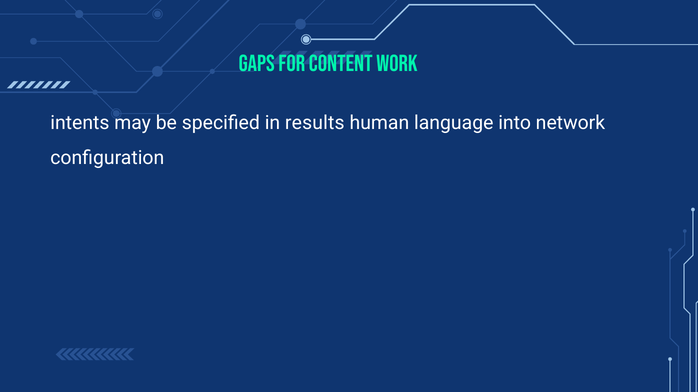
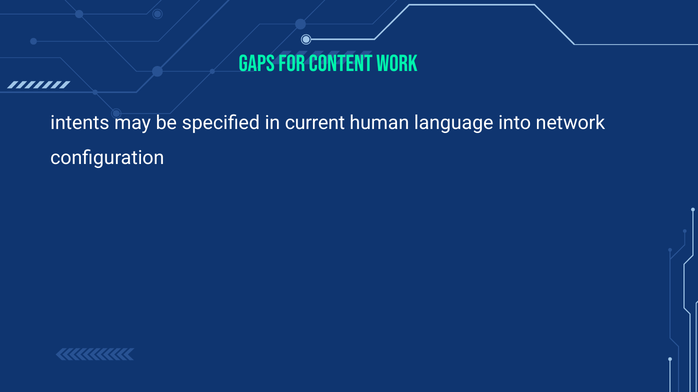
results: results -> current
